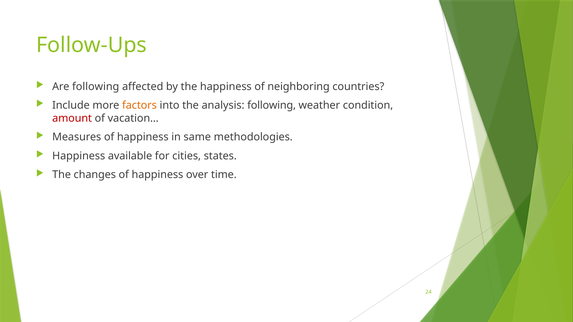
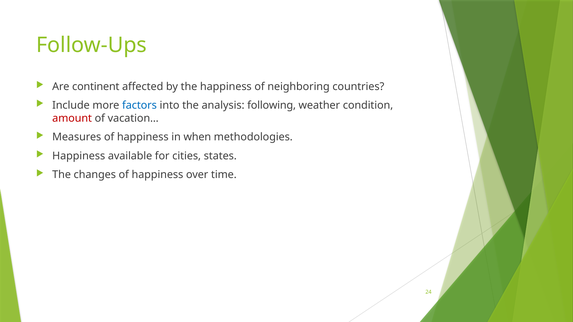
Are following: following -> continent
factors colour: orange -> blue
same: same -> when
